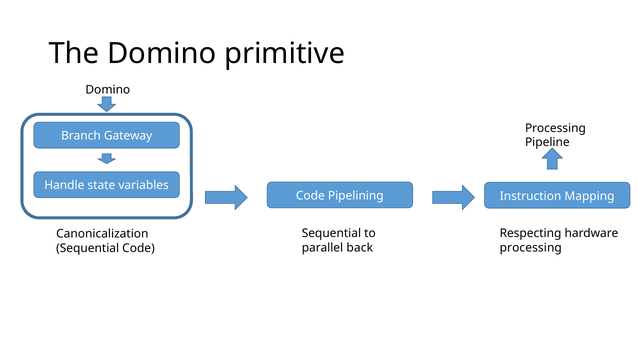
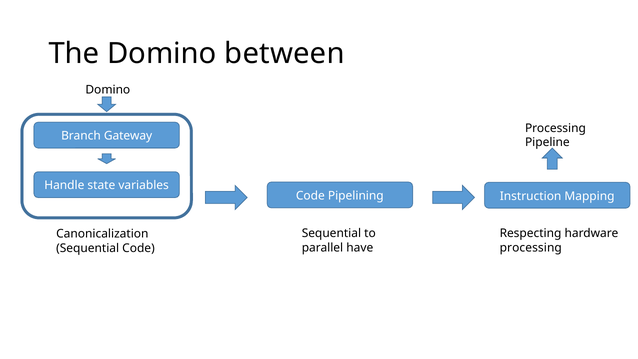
primitive: primitive -> between
back: back -> have
